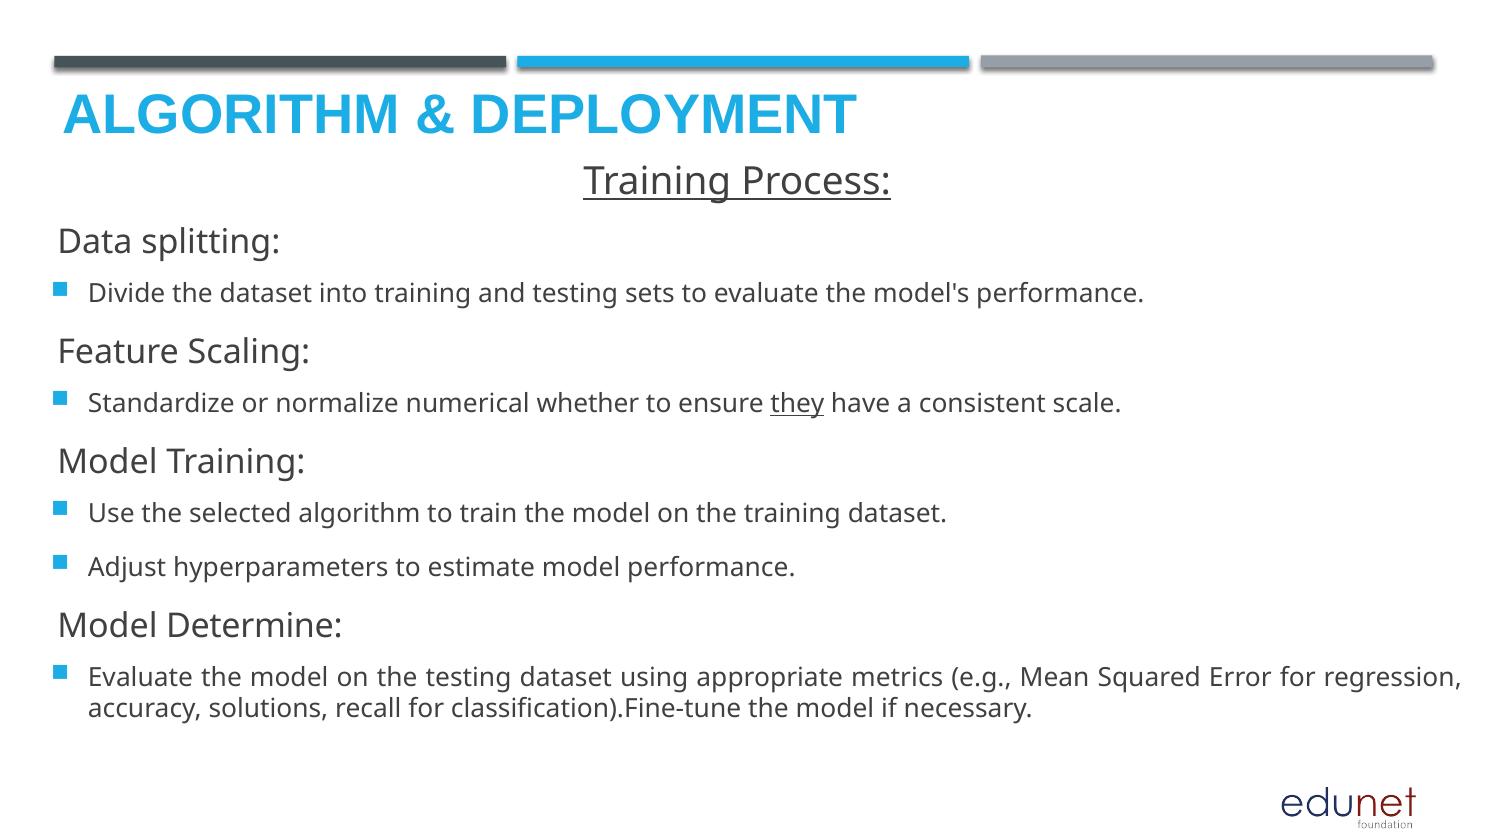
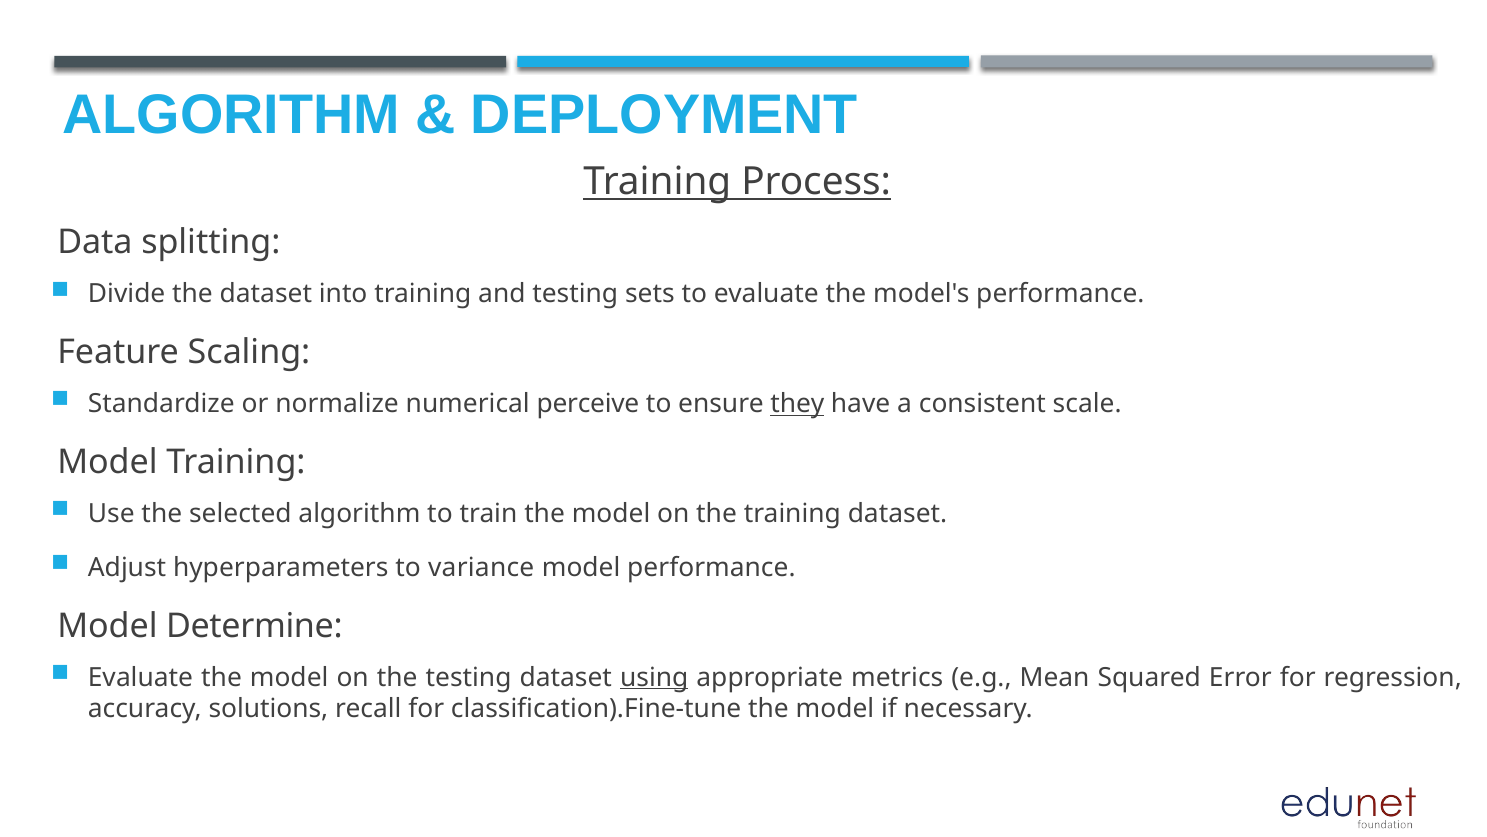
whether: whether -> perceive
estimate: estimate -> variance
using underline: none -> present
